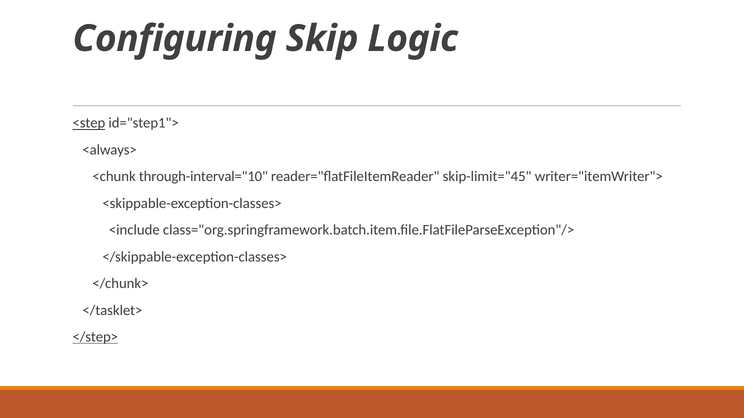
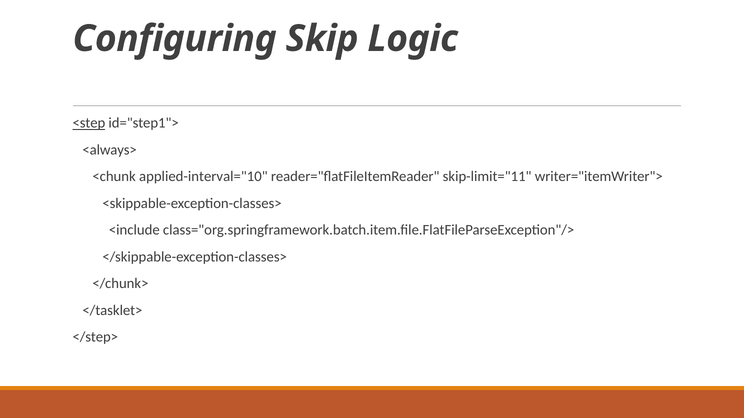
through-interval="10: through-interval="10 -> applied-interval="10
skip-limit="45: skip-limit="45 -> skip-limit="11
</step> underline: present -> none
